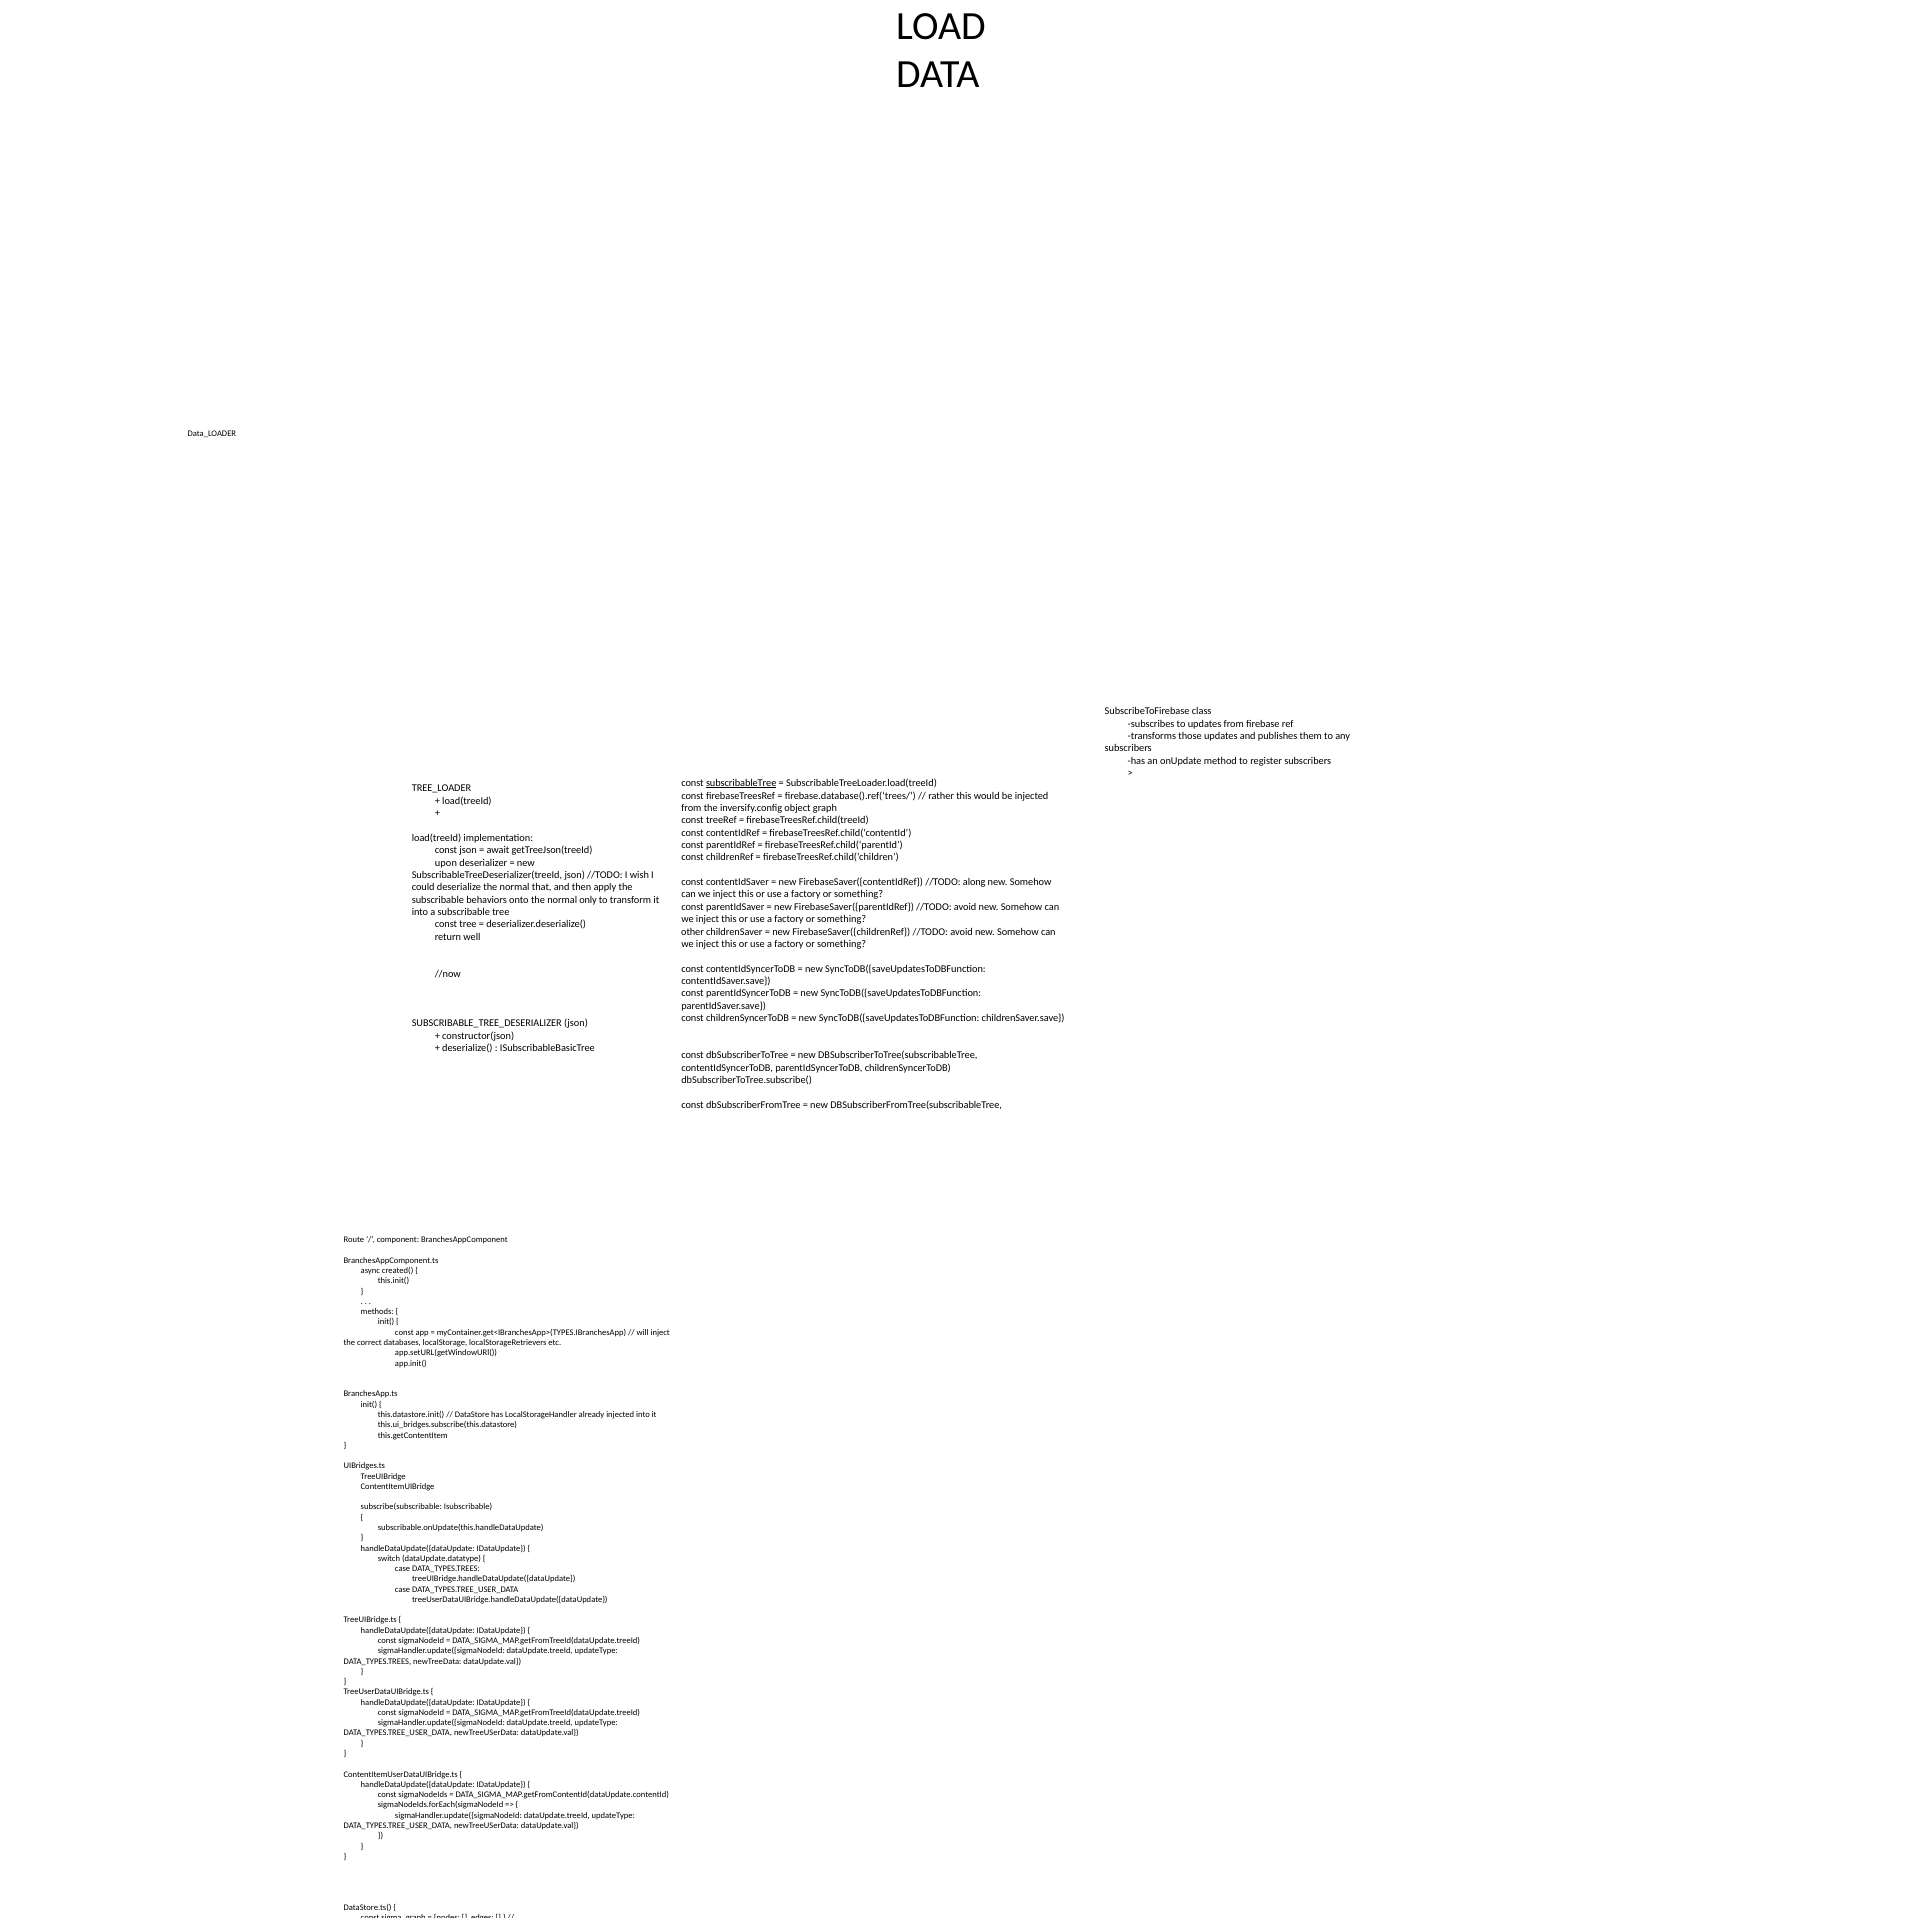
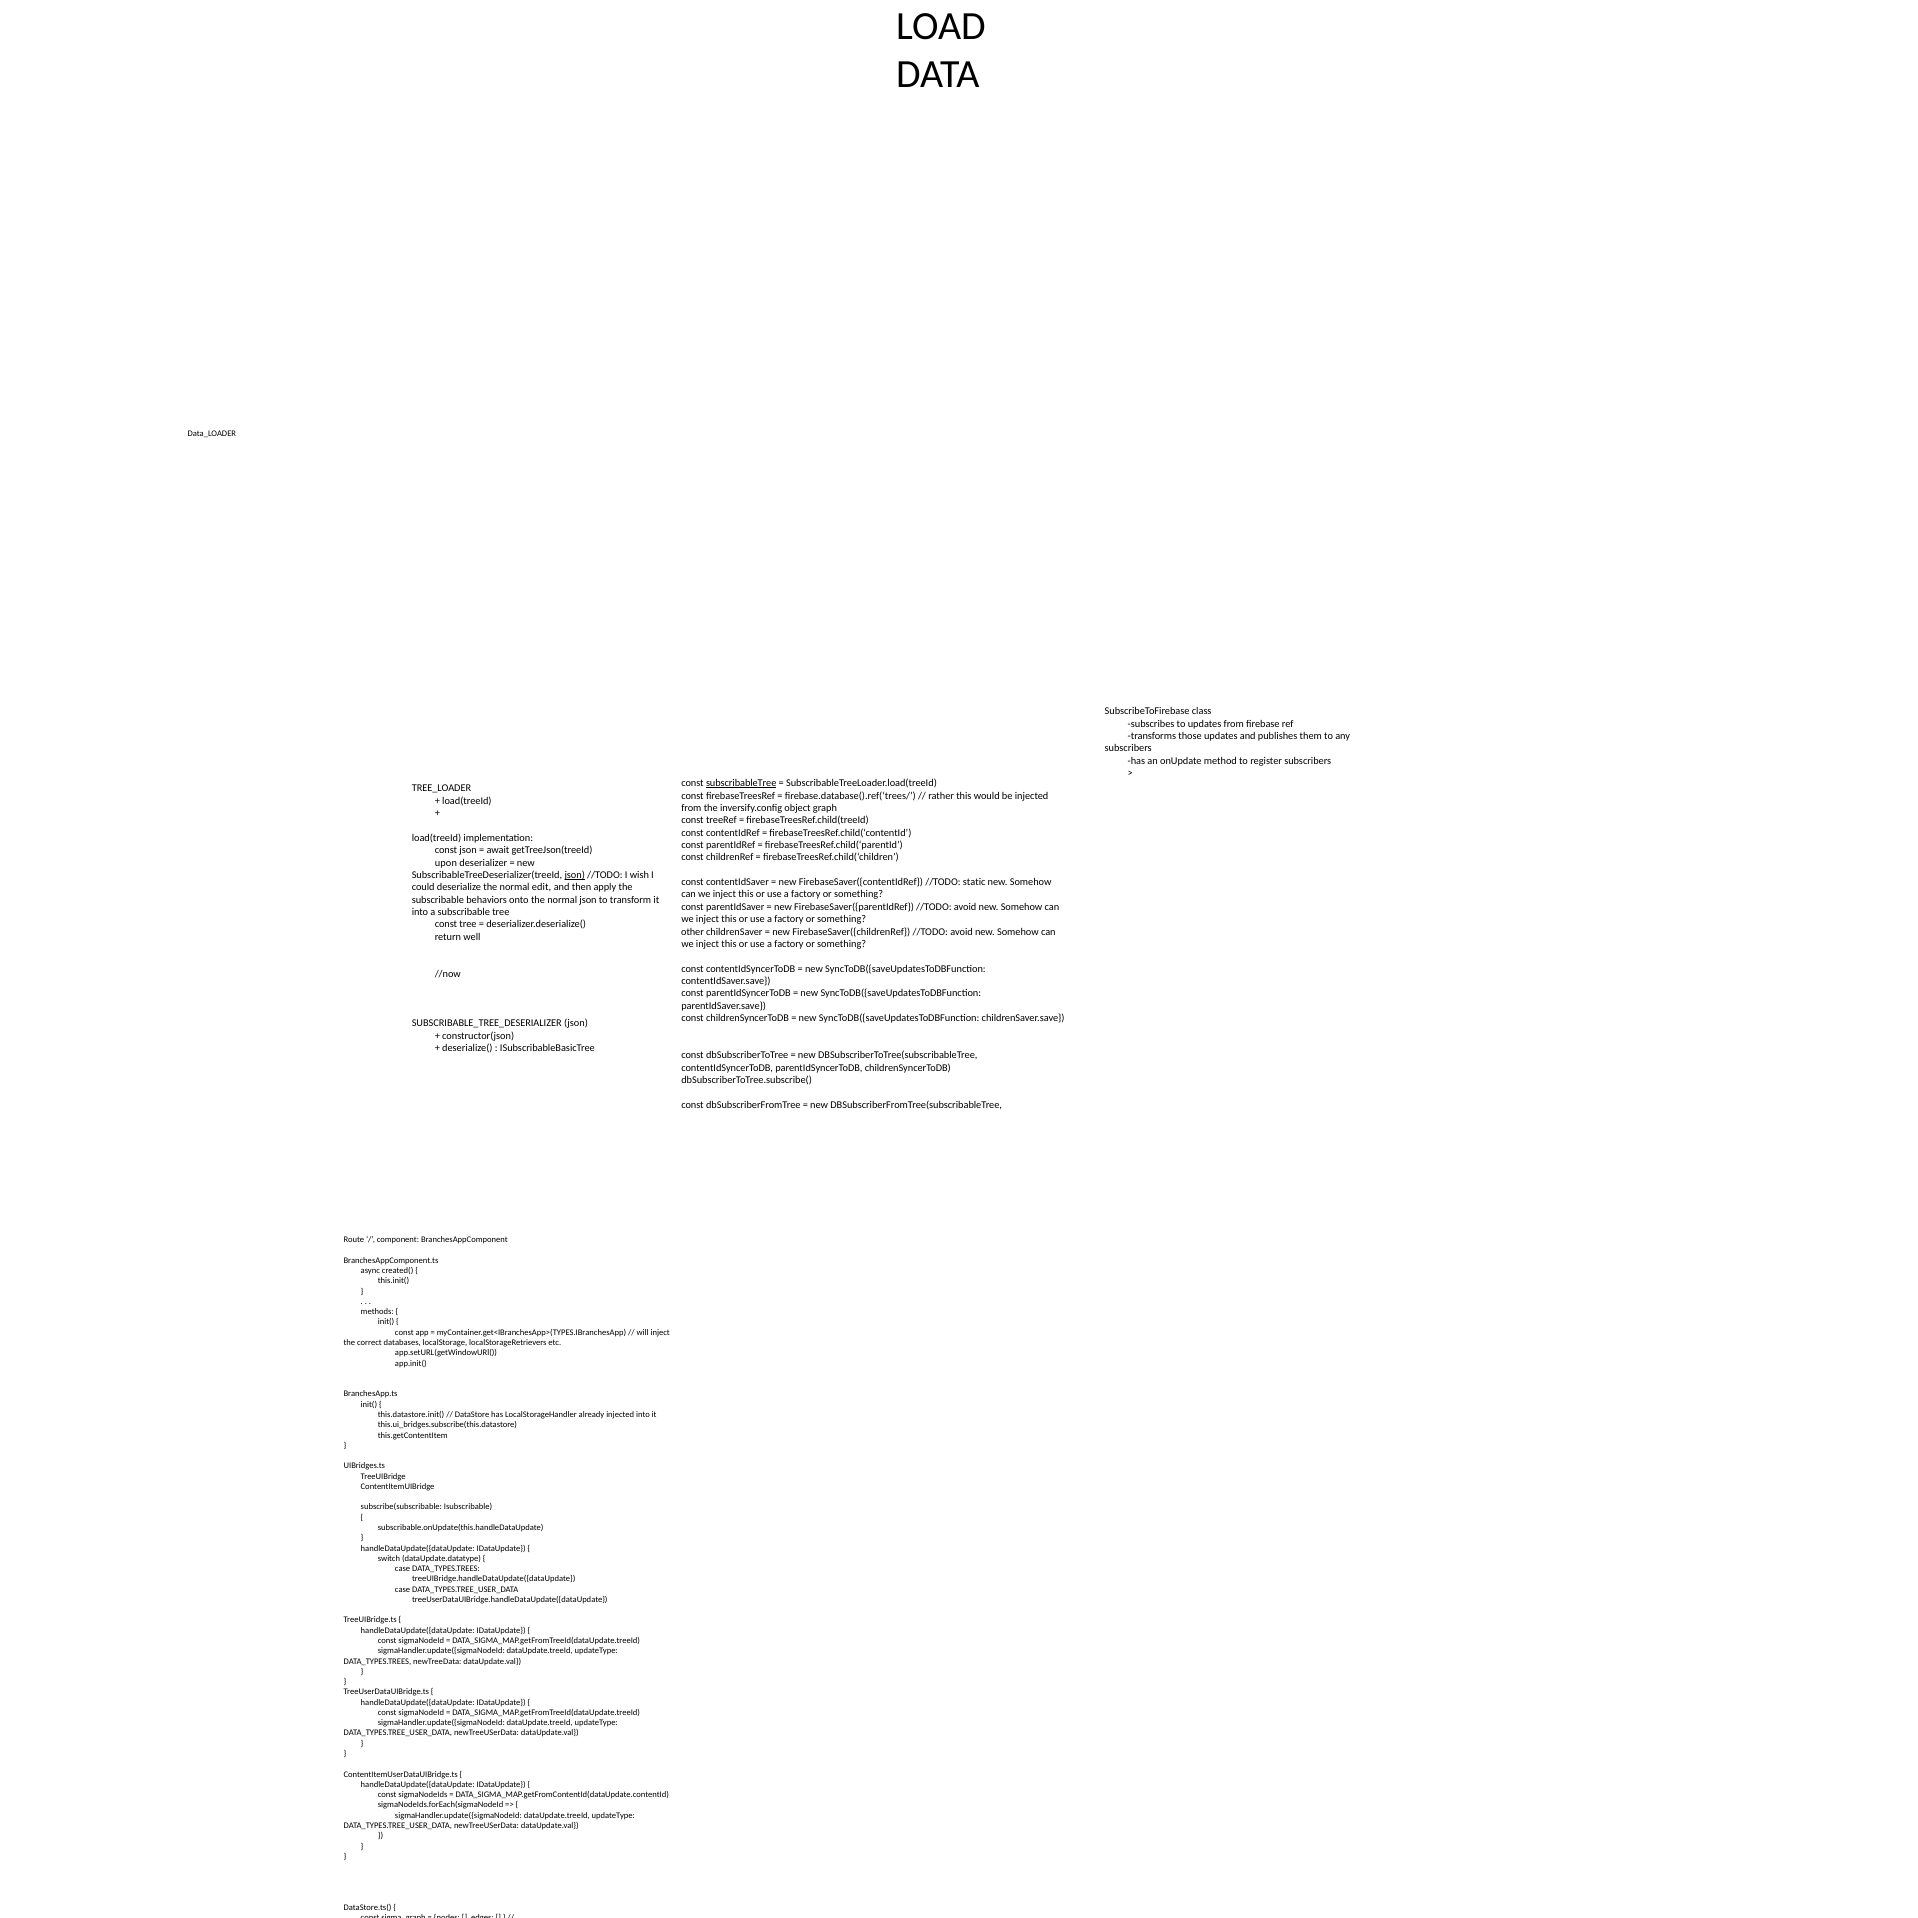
json at (575, 875) underline: none -> present
//TODO along: along -> static
that: that -> edit
normal only: only -> json
